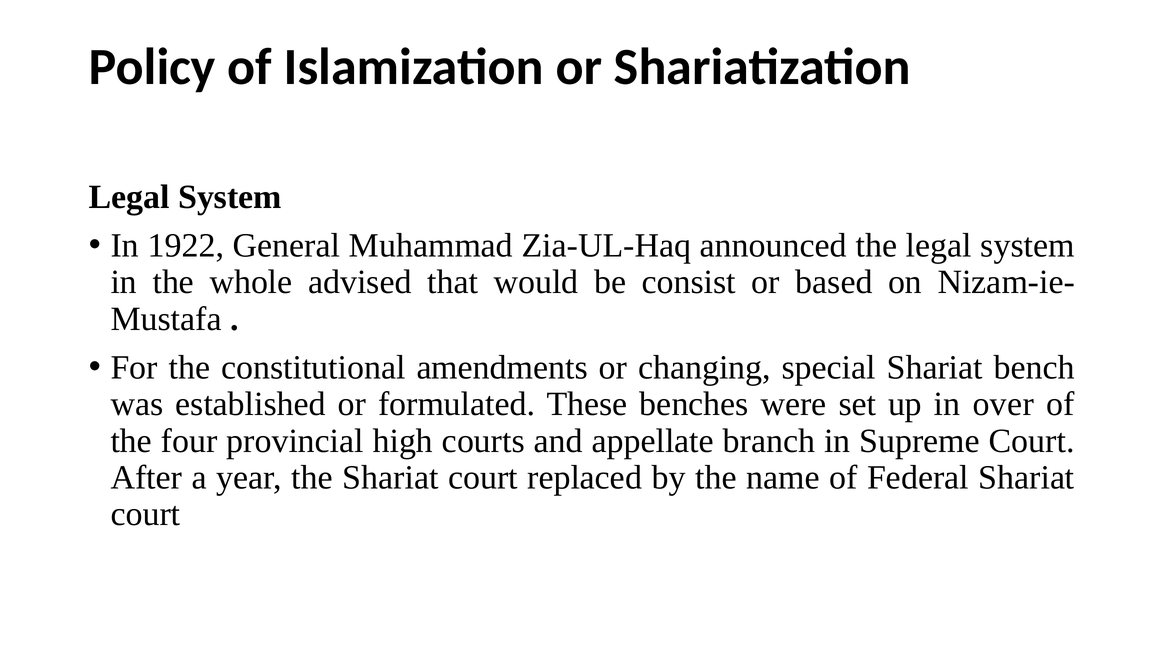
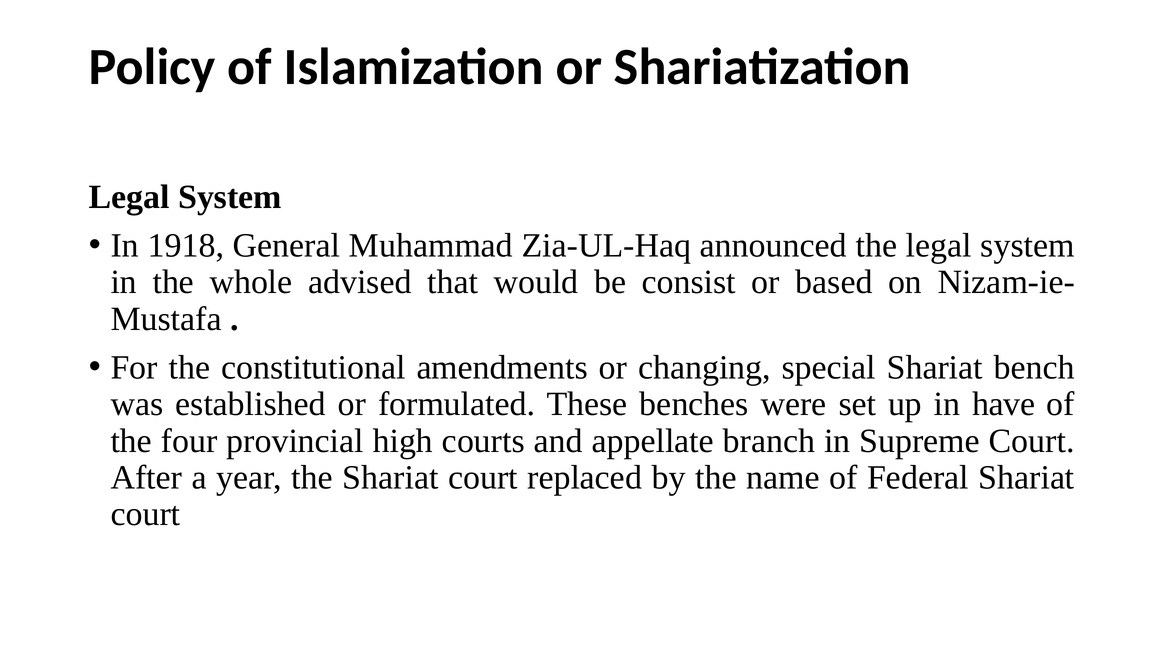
1922: 1922 -> 1918
over: over -> have
